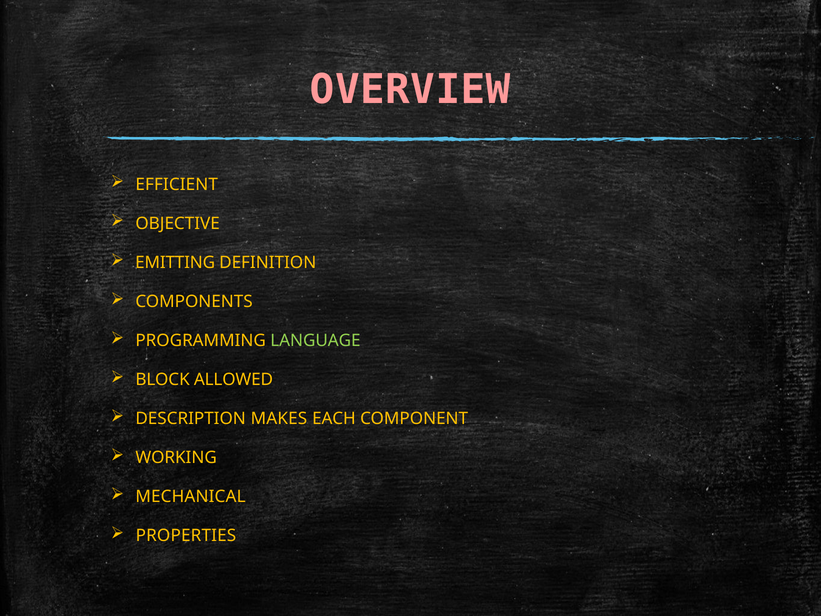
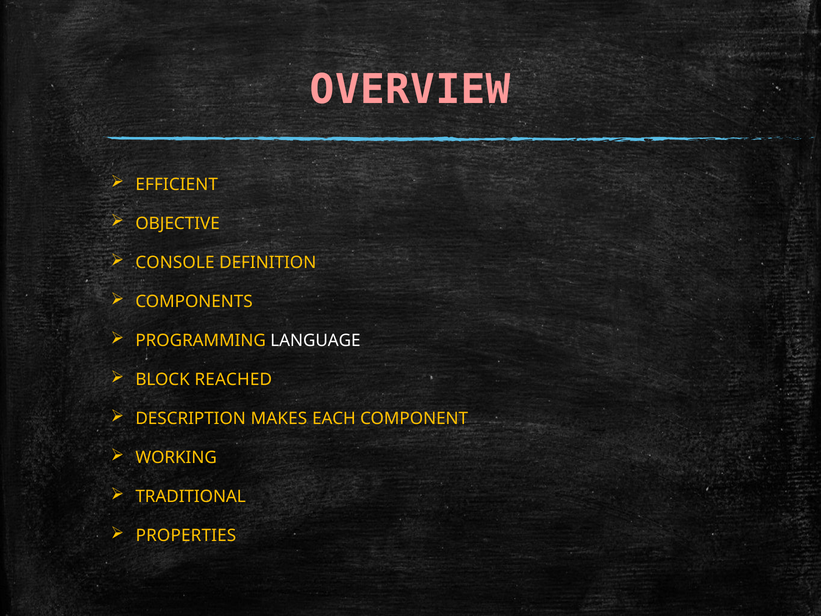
EMITTING: EMITTING -> CONSOLE
LANGUAGE colour: light green -> white
ALLOWED: ALLOWED -> REACHED
MECHANICAL: MECHANICAL -> TRADITIONAL
